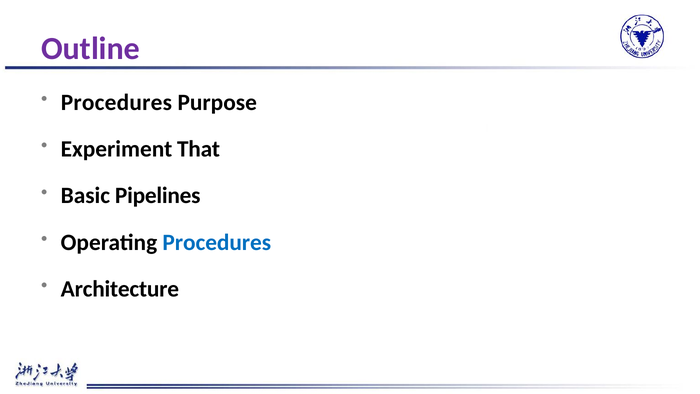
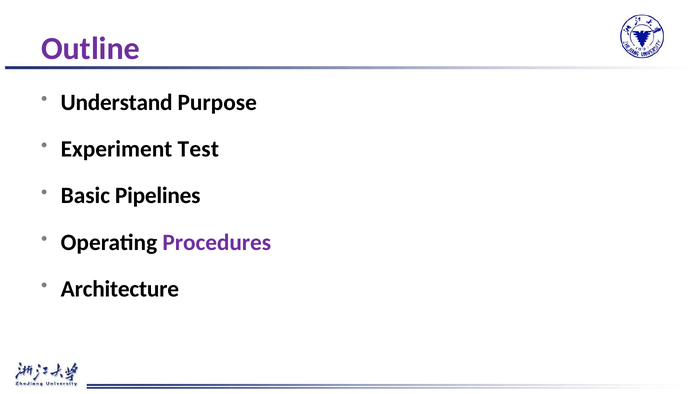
Procedures at (116, 102): Procedures -> Understand
That: That -> Test
Procedures at (217, 242) colour: blue -> purple
